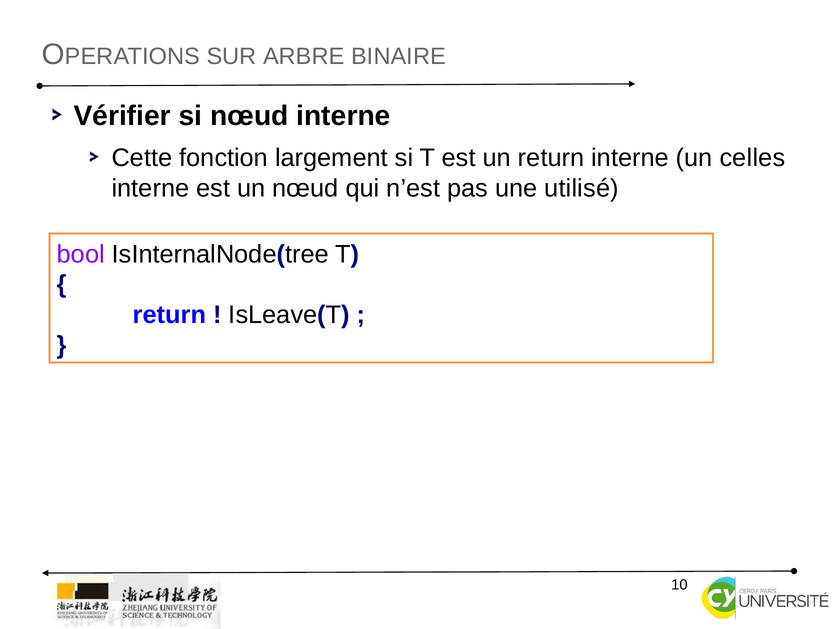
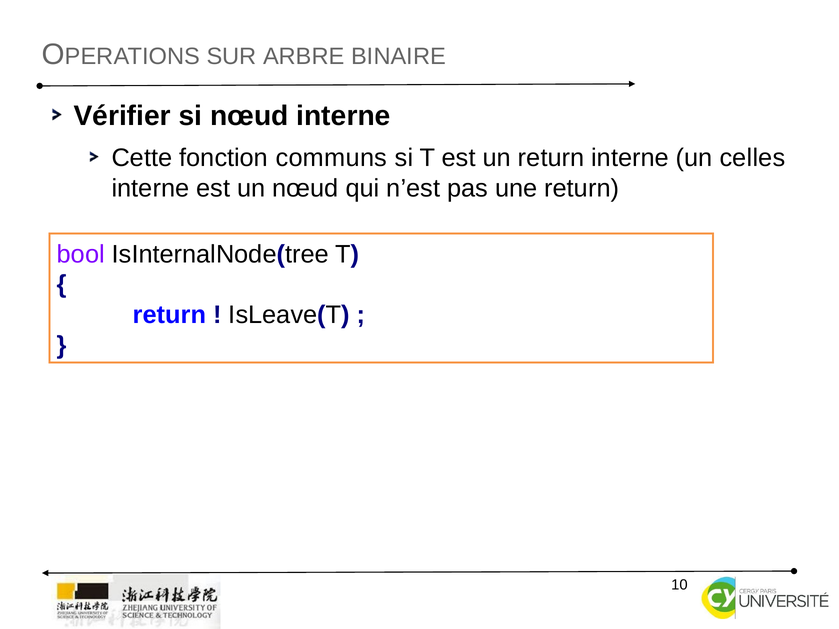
largement: largement -> communs
une utilisé: utilisé -> return
